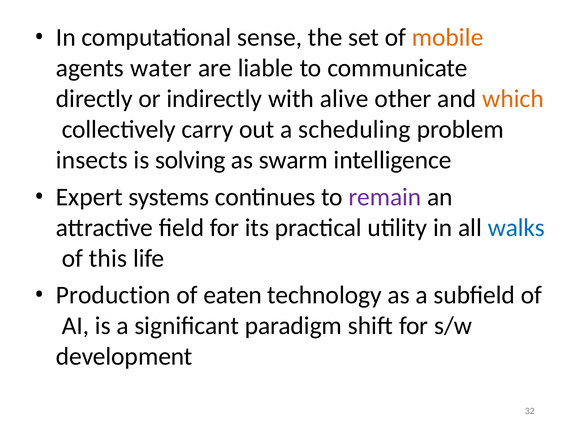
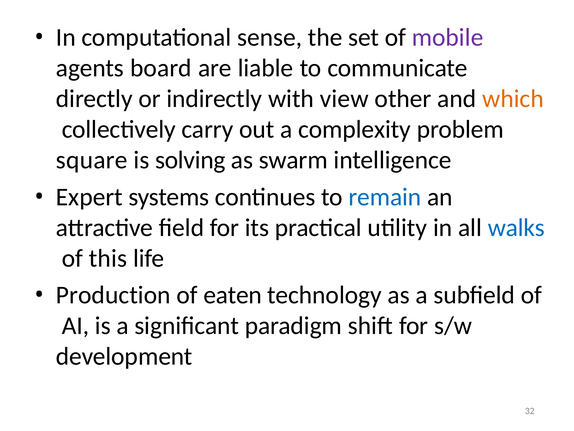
mobile colour: orange -> purple
water: water -> board
alive: alive -> view
scheduling: scheduling -> complexity
insects: insects -> square
remain colour: purple -> blue
